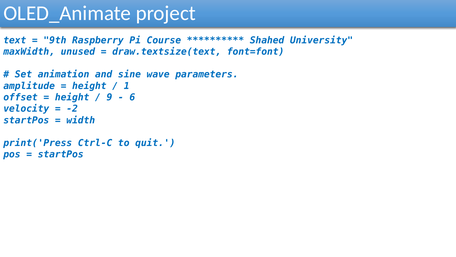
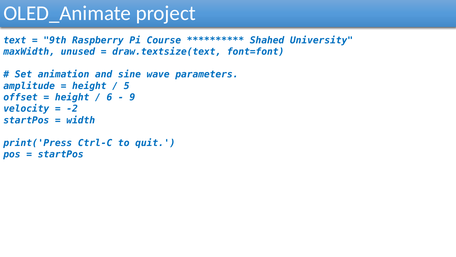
1: 1 -> 5
9: 9 -> 6
6: 6 -> 9
